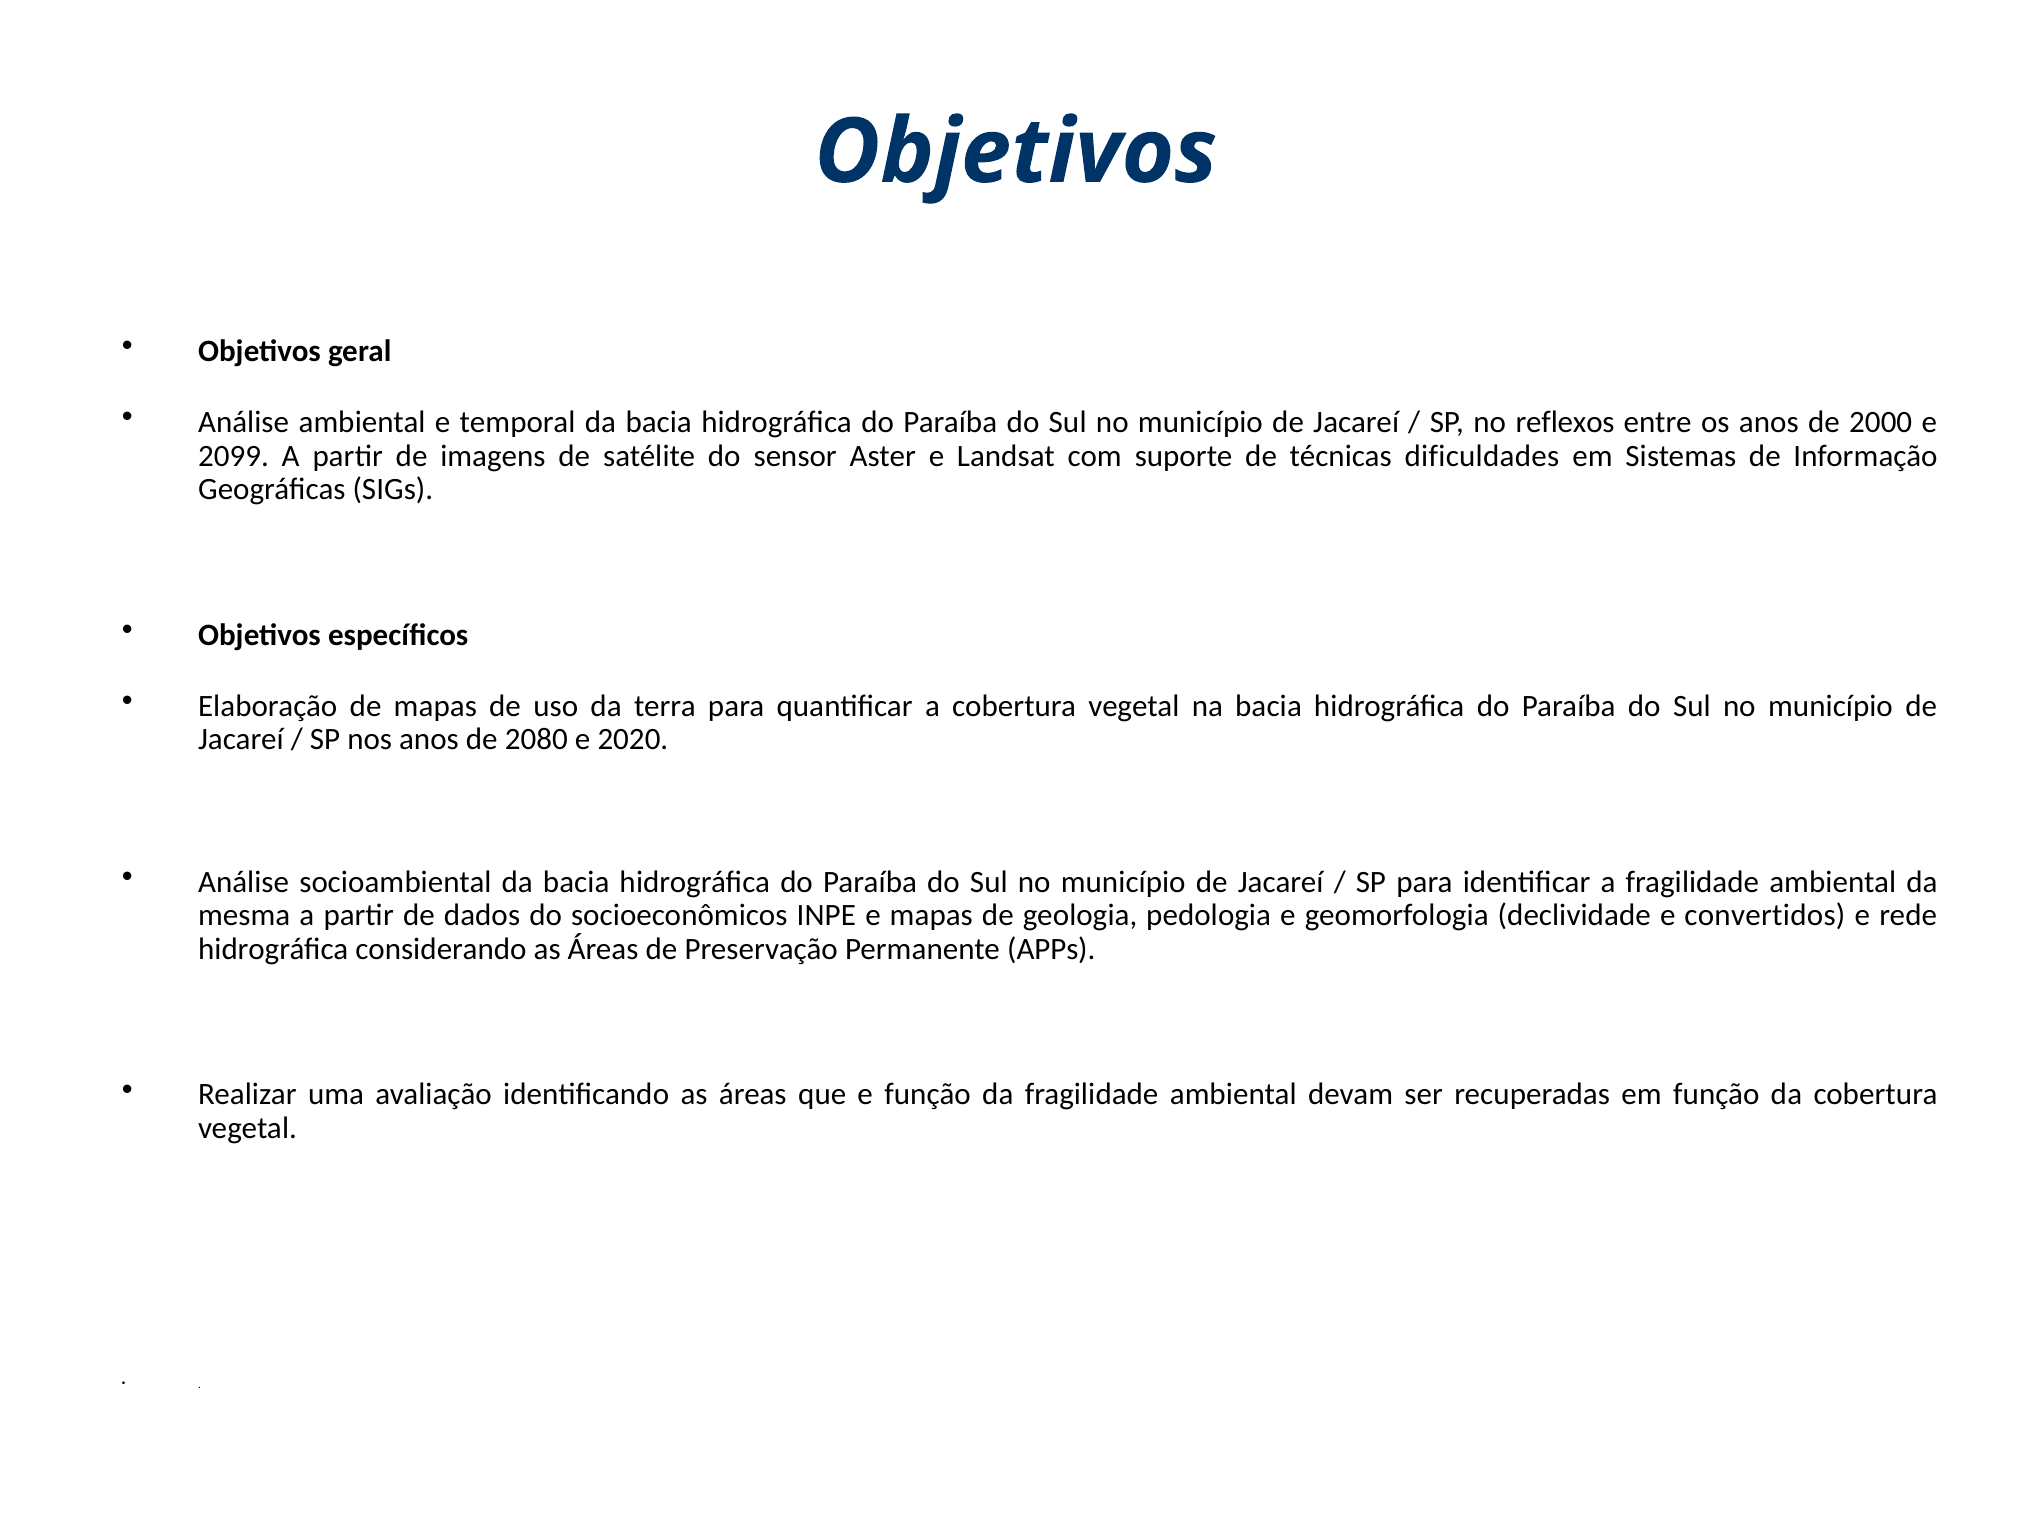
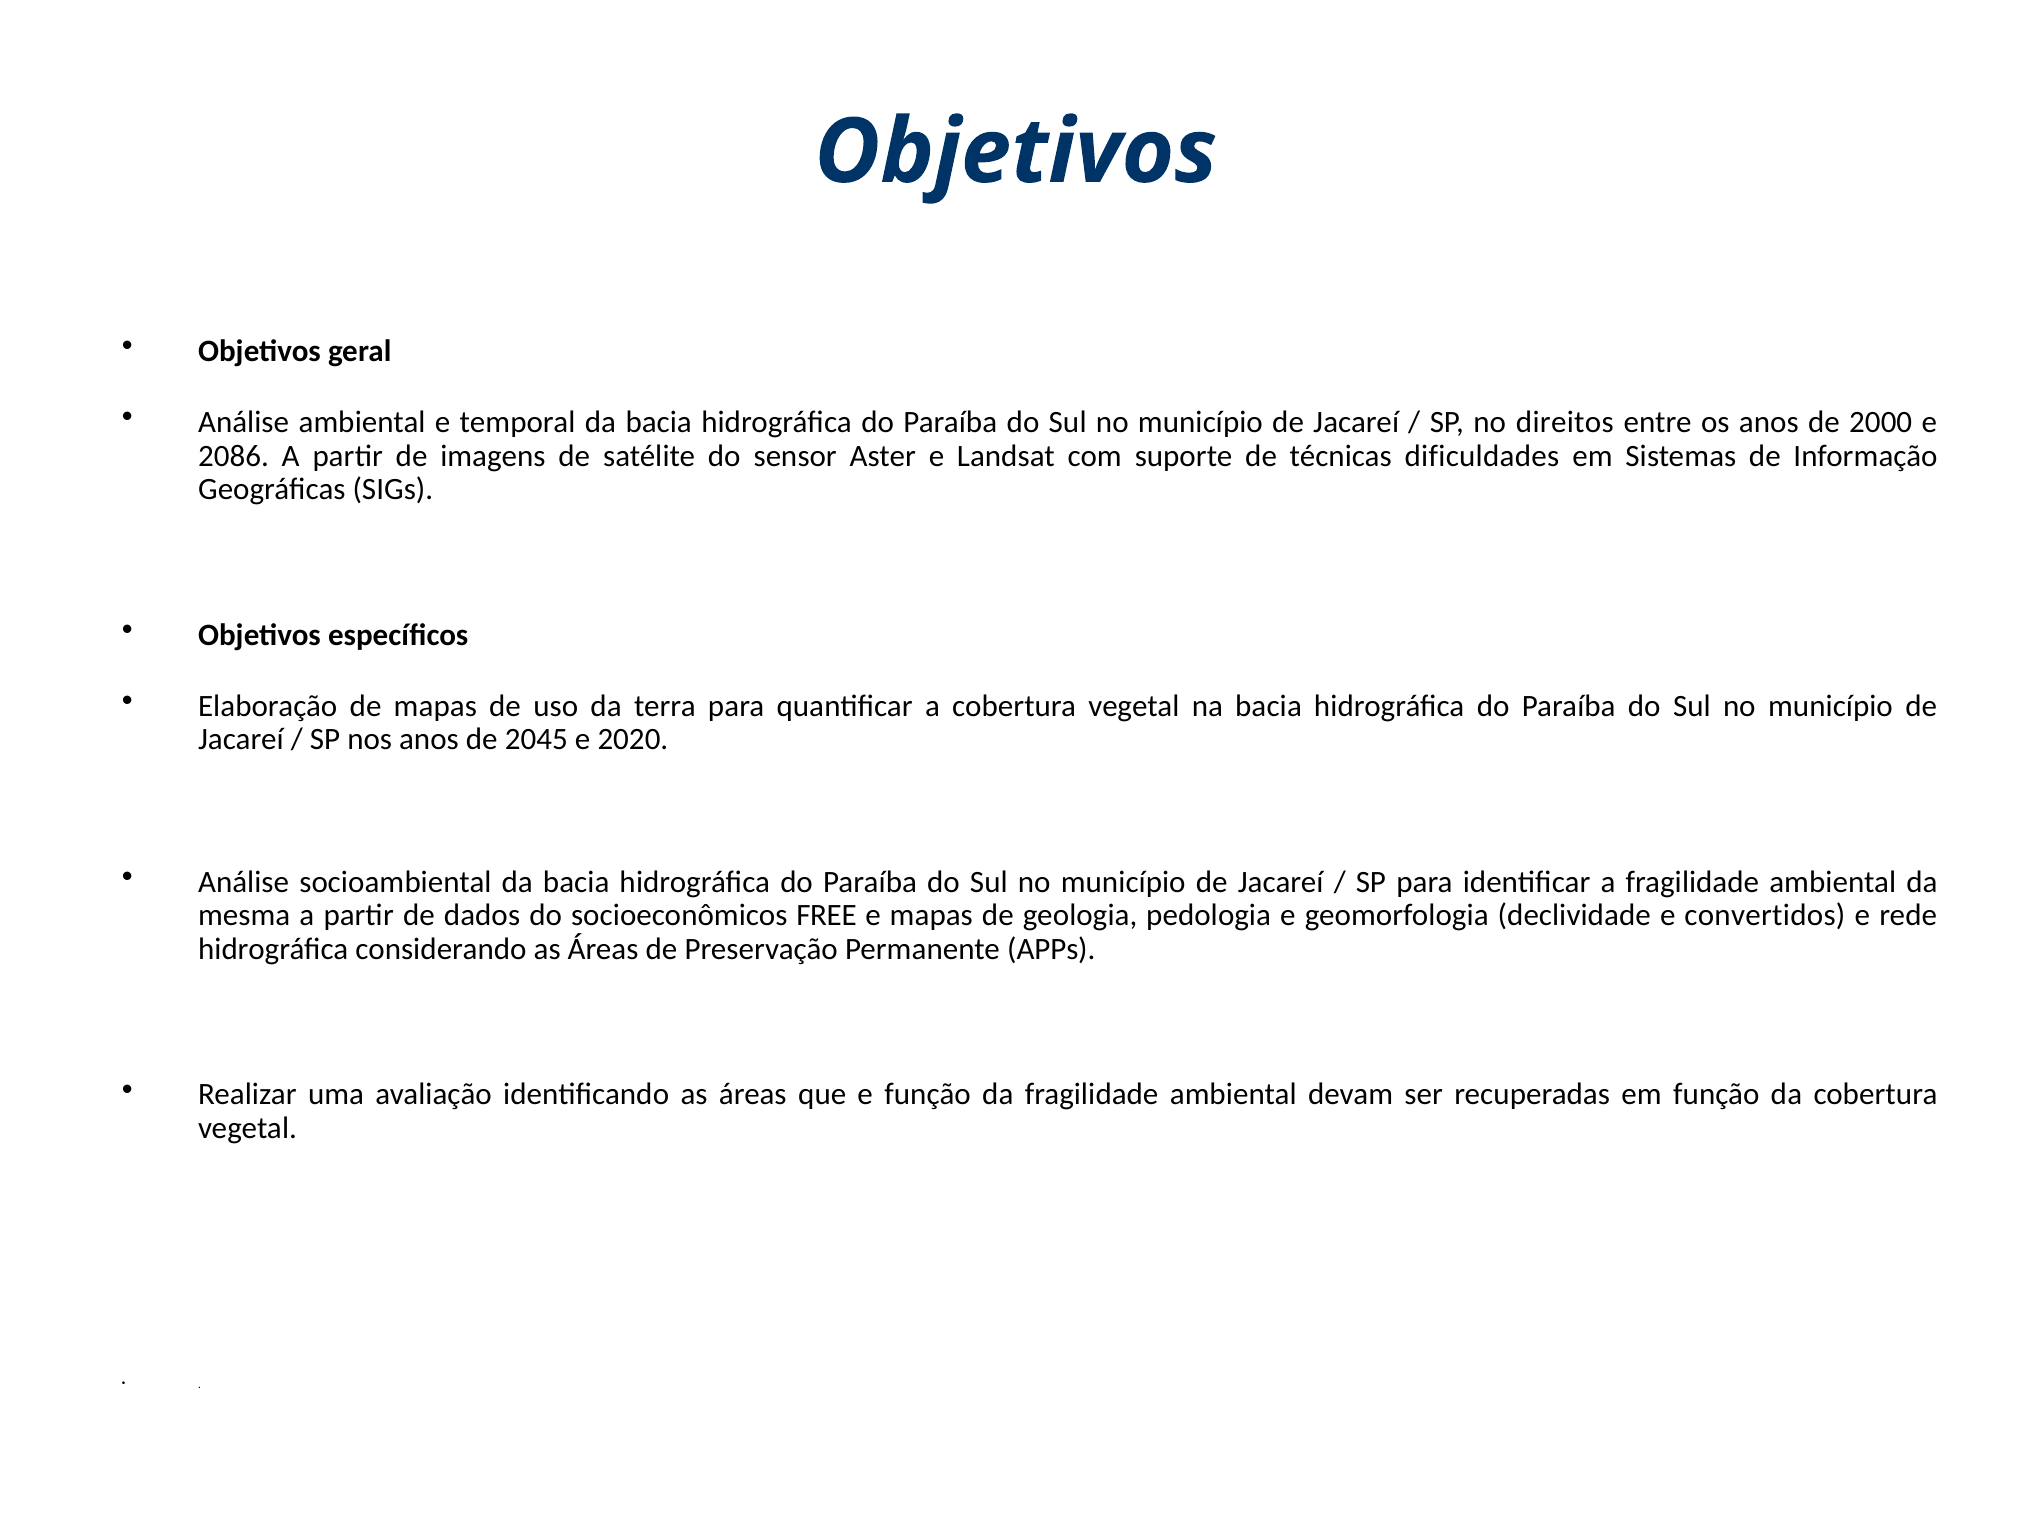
reflexos: reflexos -> direitos
2099: 2099 -> 2086
2080: 2080 -> 2045
INPE: INPE -> FREE
